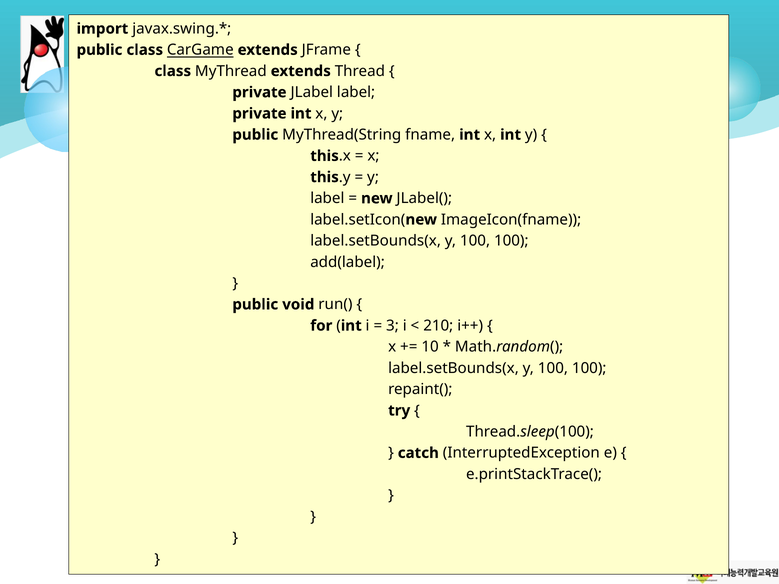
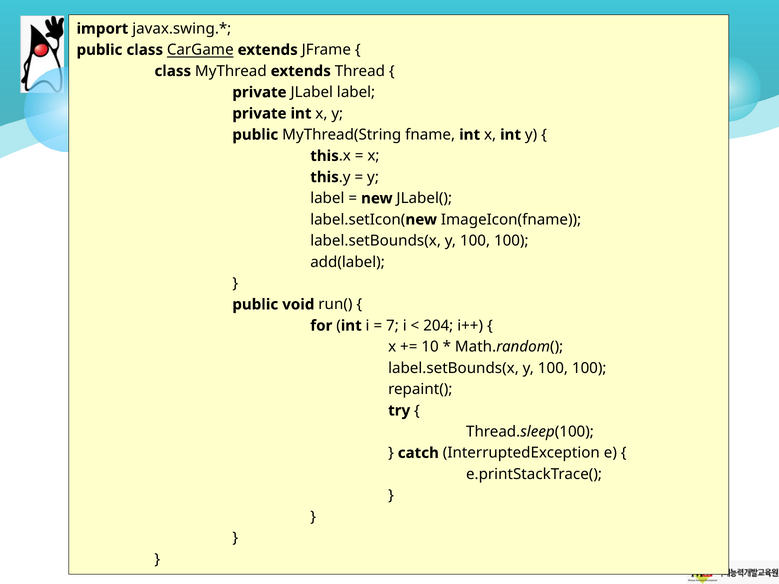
3: 3 -> 7
210: 210 -> 204
